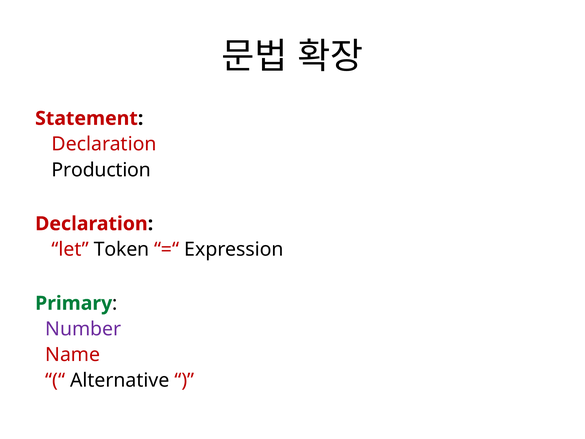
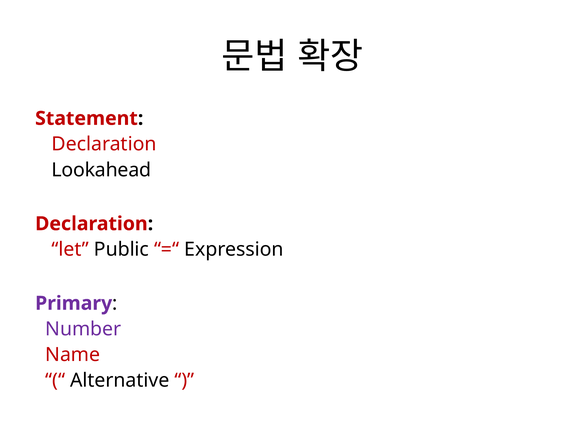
Production: Production -> Lookahead
Token: Token -> Public
Primary colour: green -> purple
